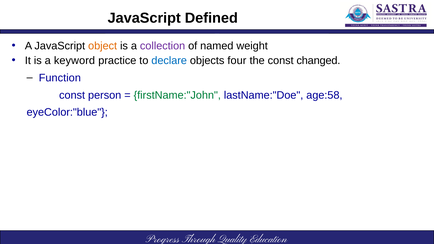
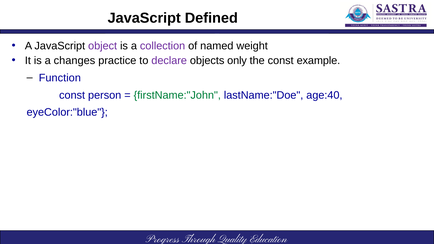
object colour: orange -> purple
keyword: keyword -> changes
declare colour: blue -> purple
four: four -> only
changed: changed -> example
age:58: age:58 -> age:40
